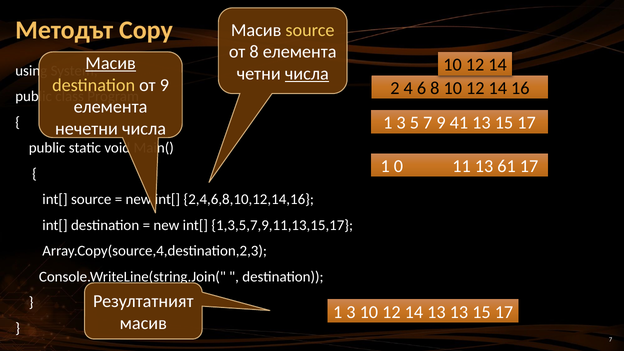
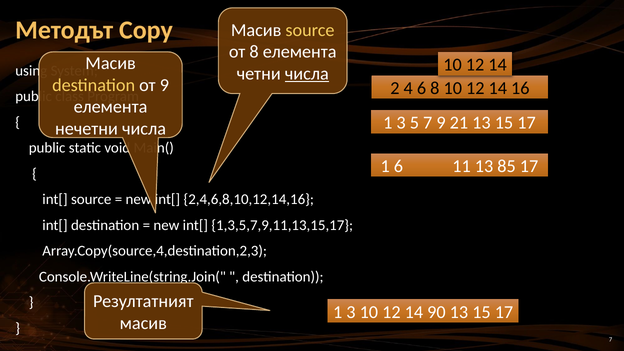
Масив at (111, 63) underline: present -> none
41: 41 -> 21
1 0: 0 -> 6
61: 61 -> 85
14 13: 13 -> 90
